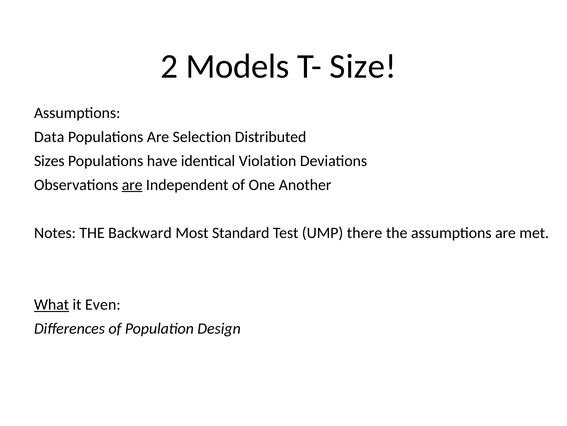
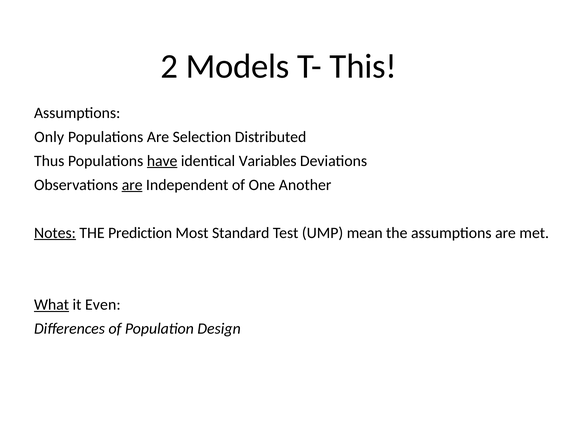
Size: Size -> This
Data: Data -> Only
Sizes: Sizes -> Thus
have underline: none -> present
Violation: Violation -> Variables
Notes underline: none -> present
Backward: Backward -> Prediction
there: there -> mean
